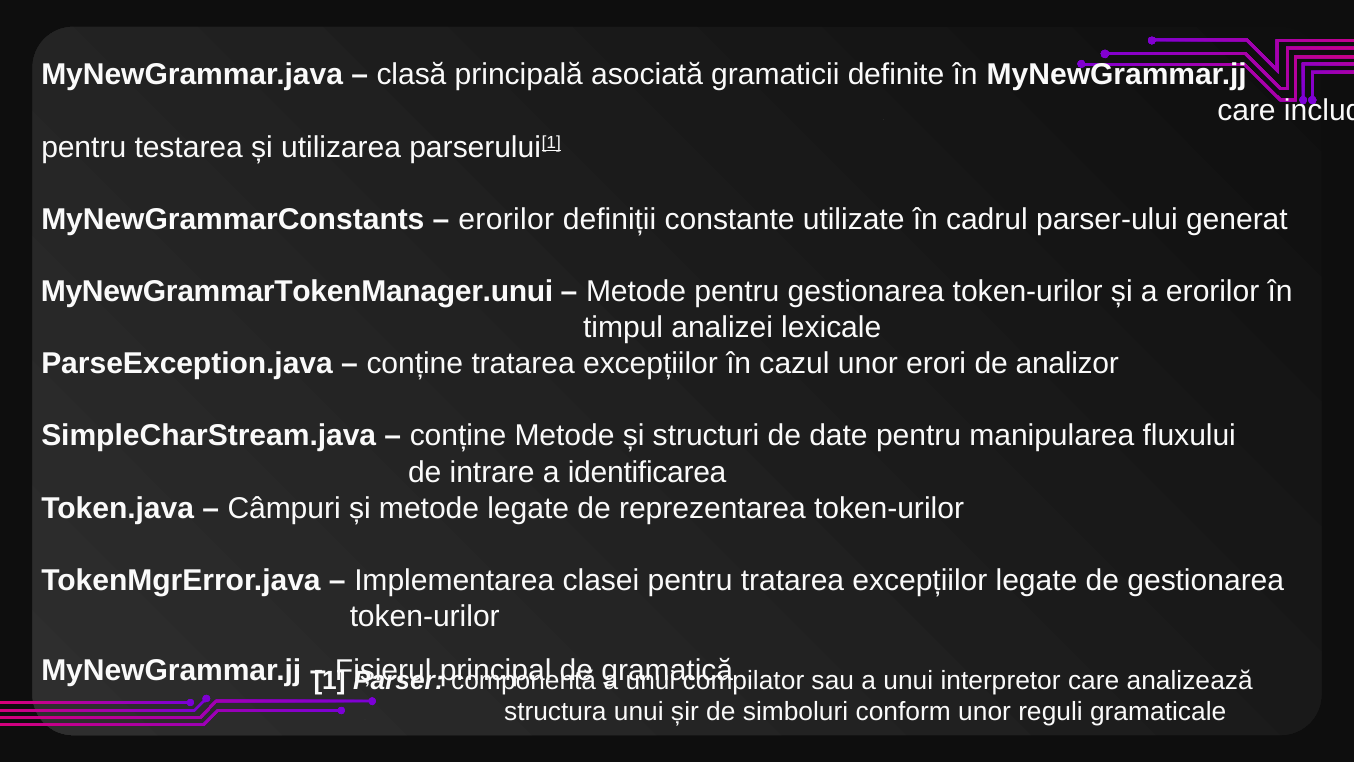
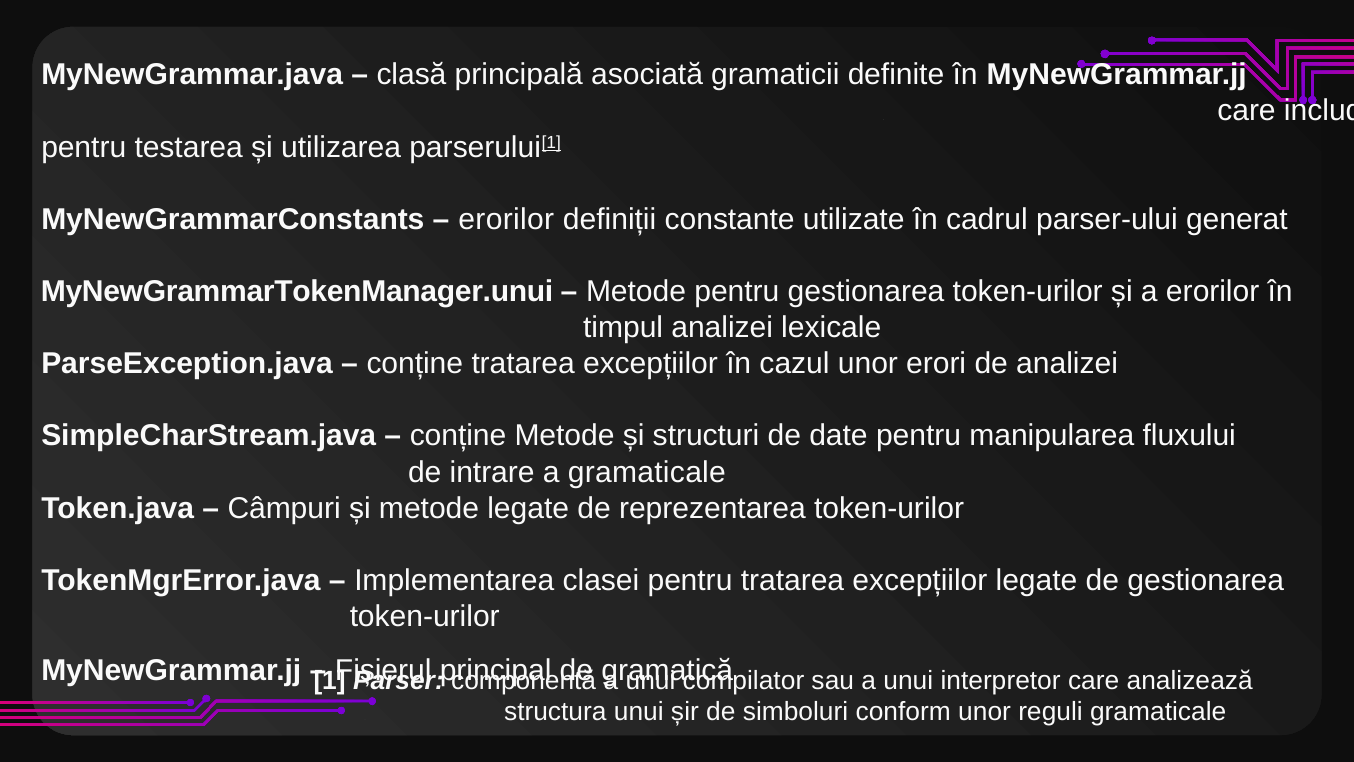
de analizor: analizor -> analizei
a identificarea: identificarea -> gramaticale
